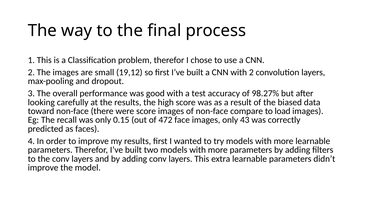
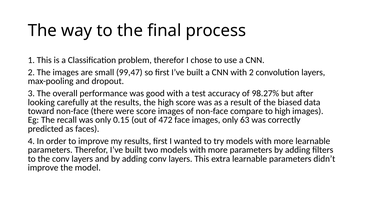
19,12: 19,12 -> 99,47
to load: load -> high
43: 43 -> 63
